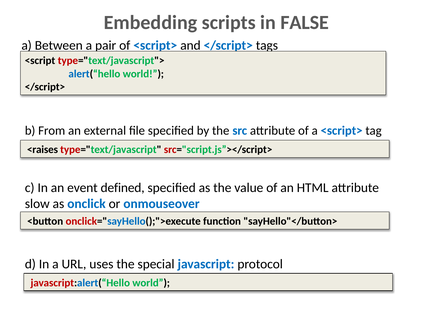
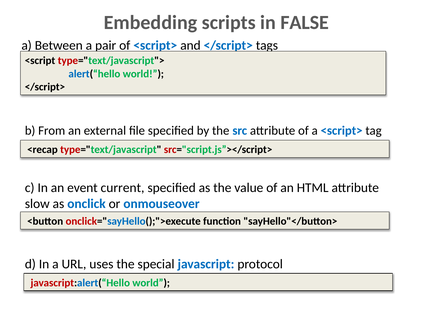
<raises: <raises -> <recap
defined: defined -> current
